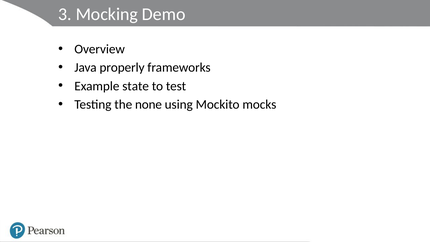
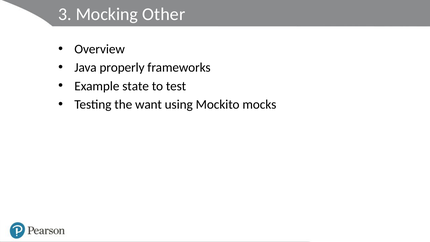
Demo: Demo -> Other
none: none -> want
